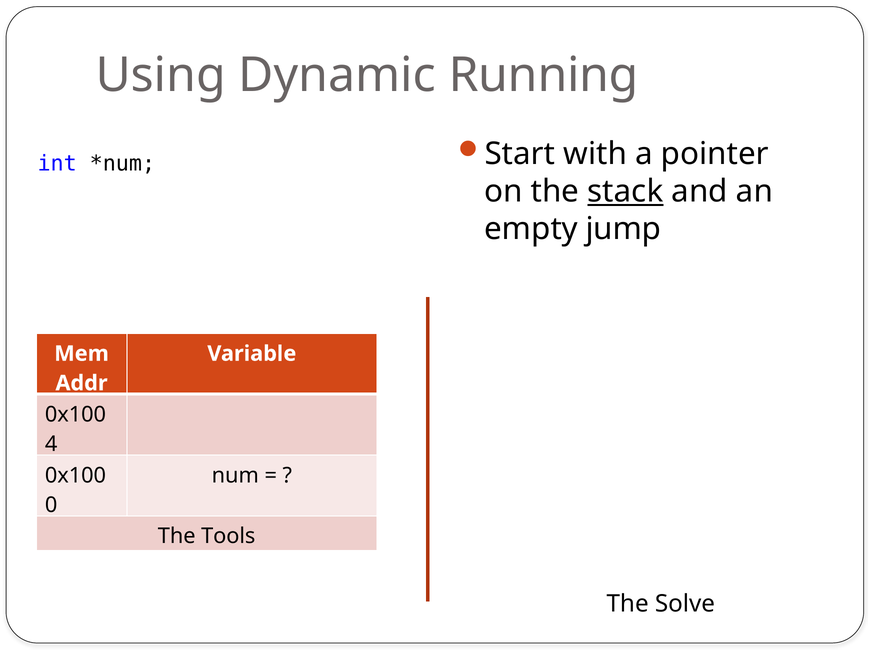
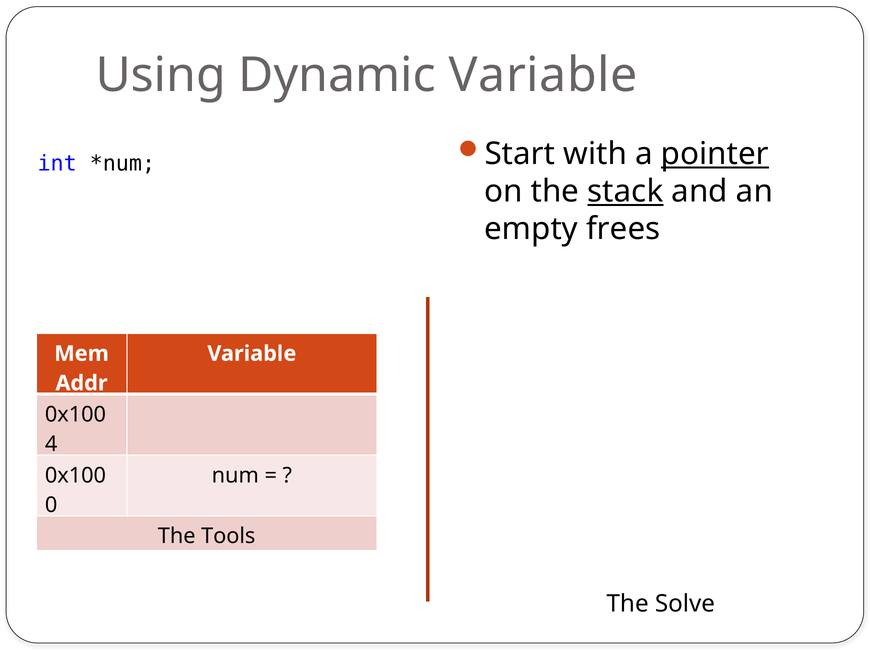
Dynamic Running: Running -> Variable
pointer underline: none -> present
jump: jump -> frees
